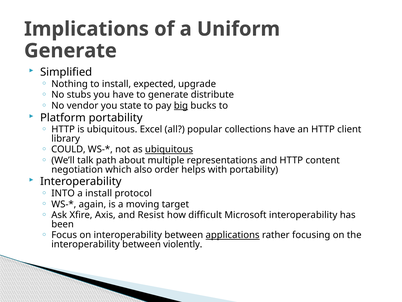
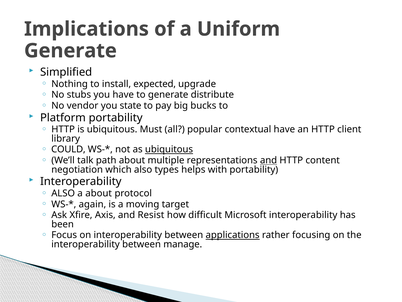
big underline: present -> none
Excel: Excel -> Must
collections: collections -> contextual
and at (269, 160) underline: none -> present
order: order -> types
INTO at (63, 193): INTO -> ALSO
a install: install -> about
violently: violently -> manage
